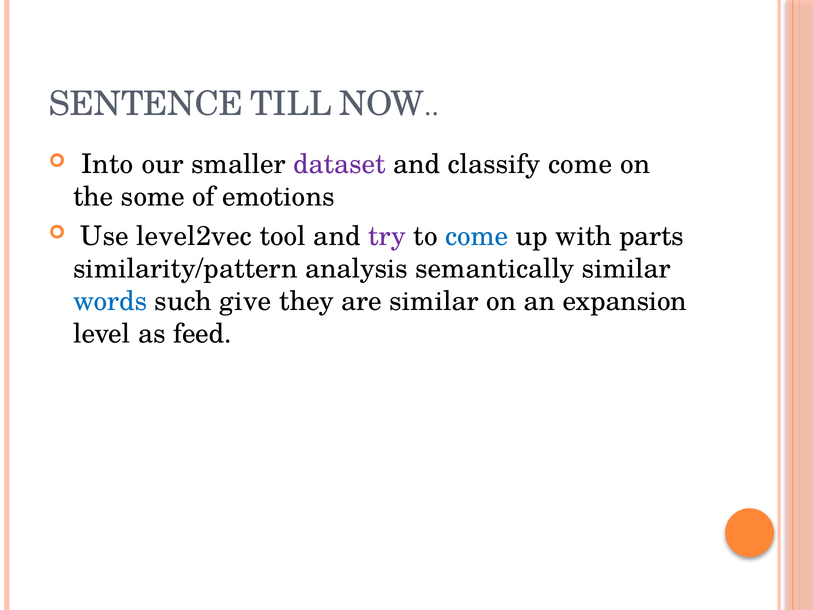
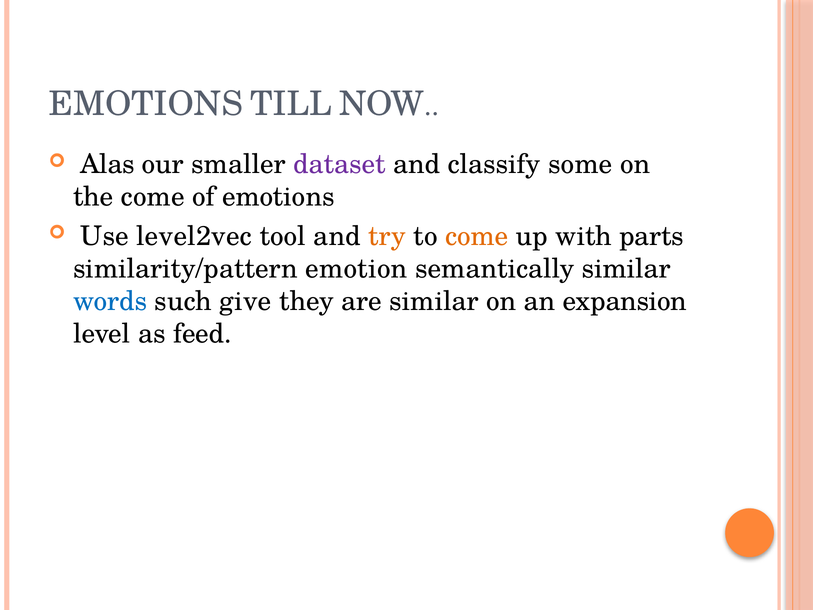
SENTENCE at (146, 104): SENTENCE -> EMOTIONS
Into: Into -> Alas
classify come: come -> some
the some: some -> come
try colour: purple -> orange
come at (477, 236) colour: blue -> orange
analysis: analysis -> emotion
